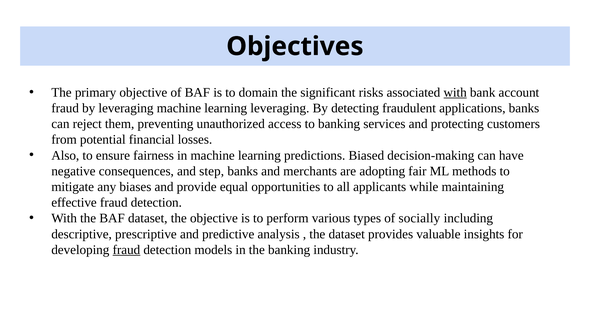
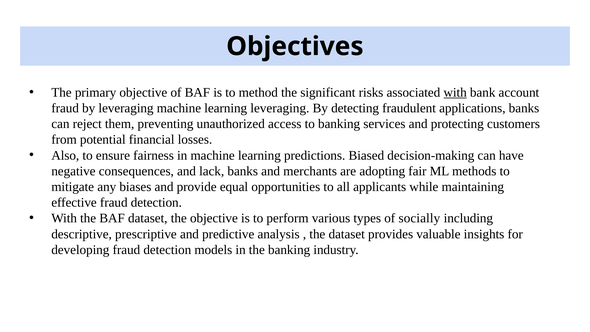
domain: domain -> method
step: step -> lack
fraud at (126, 250) underline: present -> none
